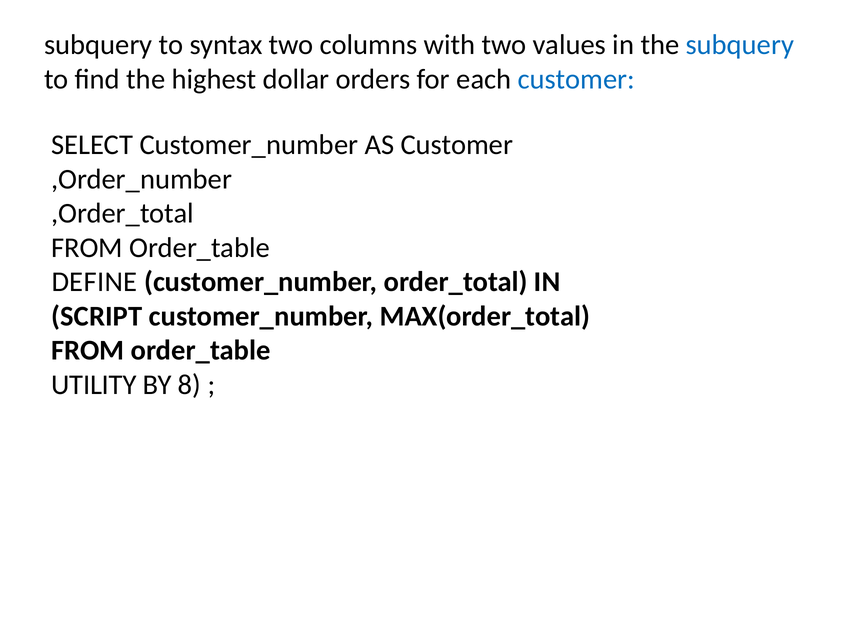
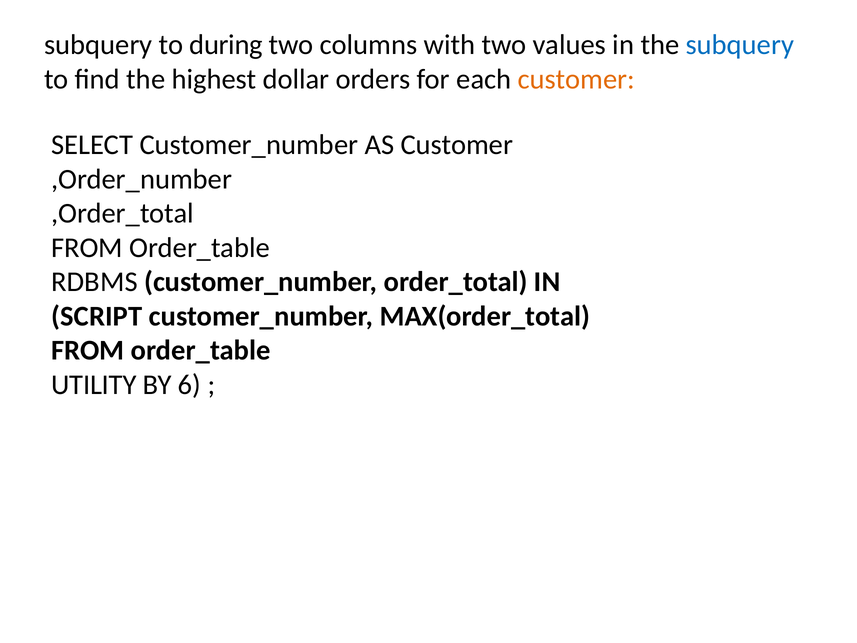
syntax: syntax -> during
customer at (576, 79) colour: blue -> orange
DEFINE: DEFINE -> RDBMS
8: 8 -> 6
